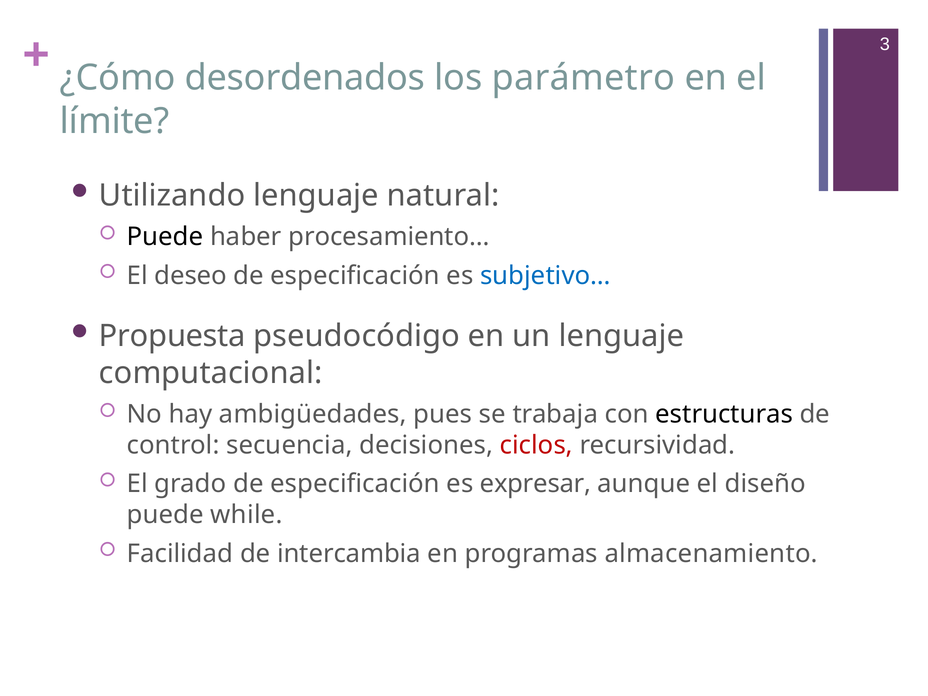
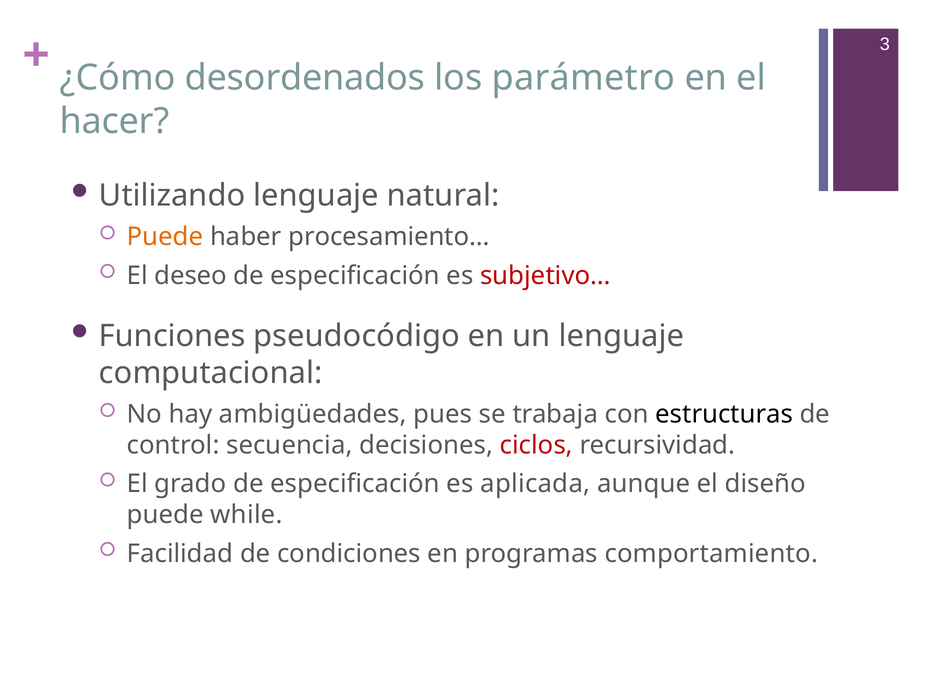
límite: límite -> hacer
Puede at (165, 237) colour: black -> orange
subjetivo… colour: blue -> red
Propuesta: Propuesta -> Funciones
expresar: expresar -> aplicada
intercambia: intercambia -> condiciones
almacenamiento: almacenamiento -> comportamiento
